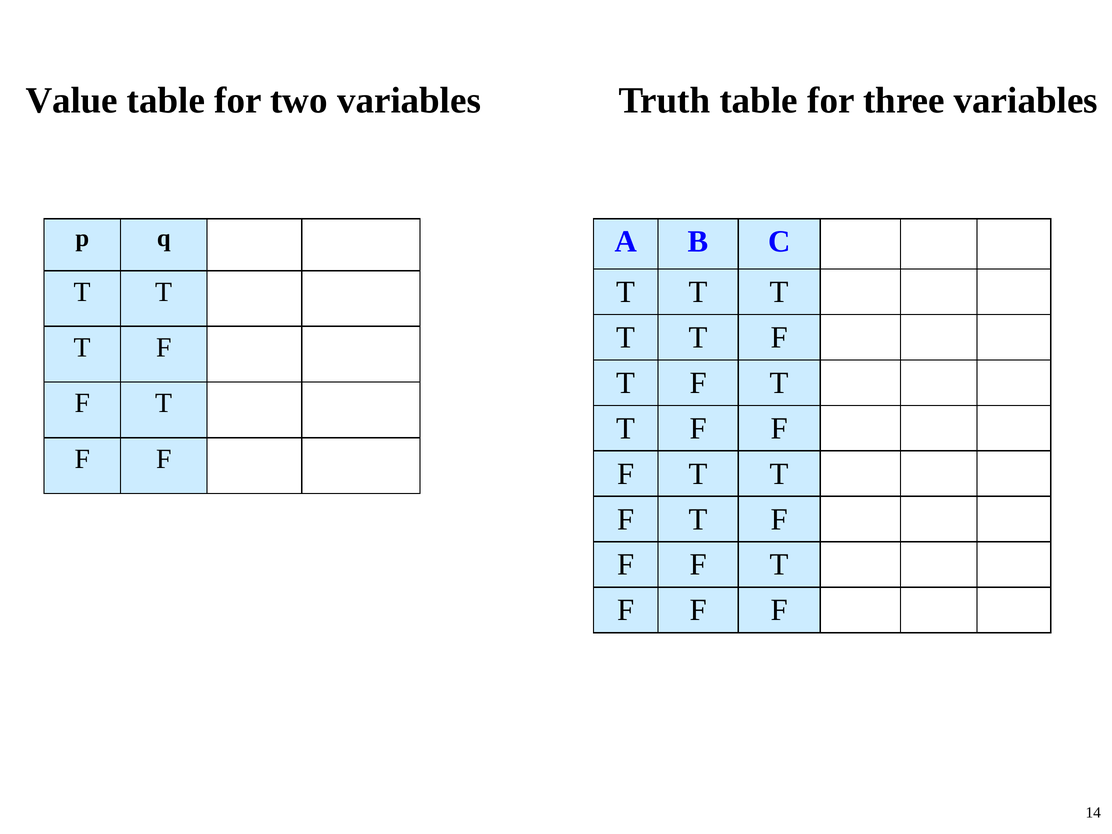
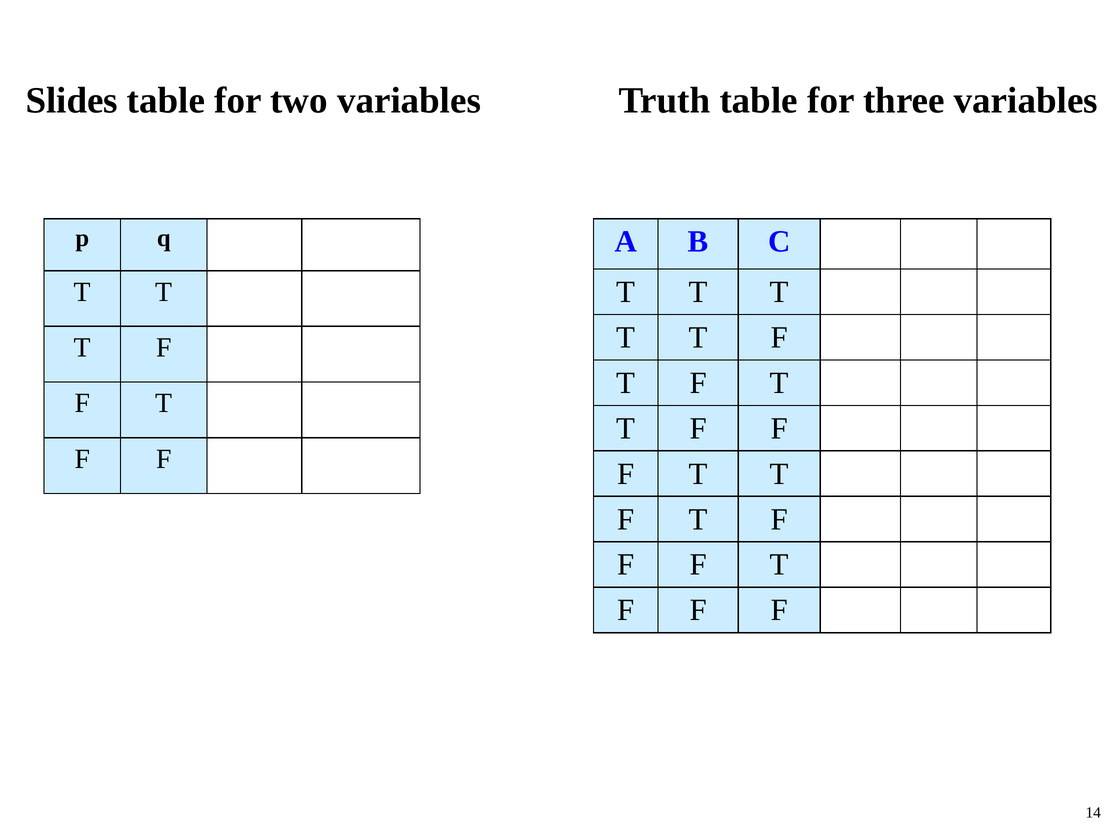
Value: Value -> Slides
